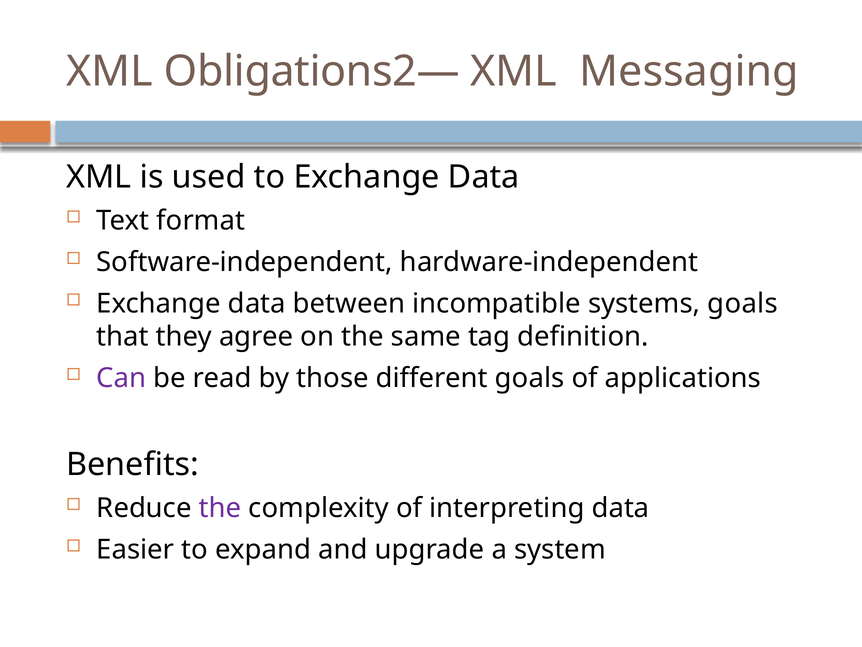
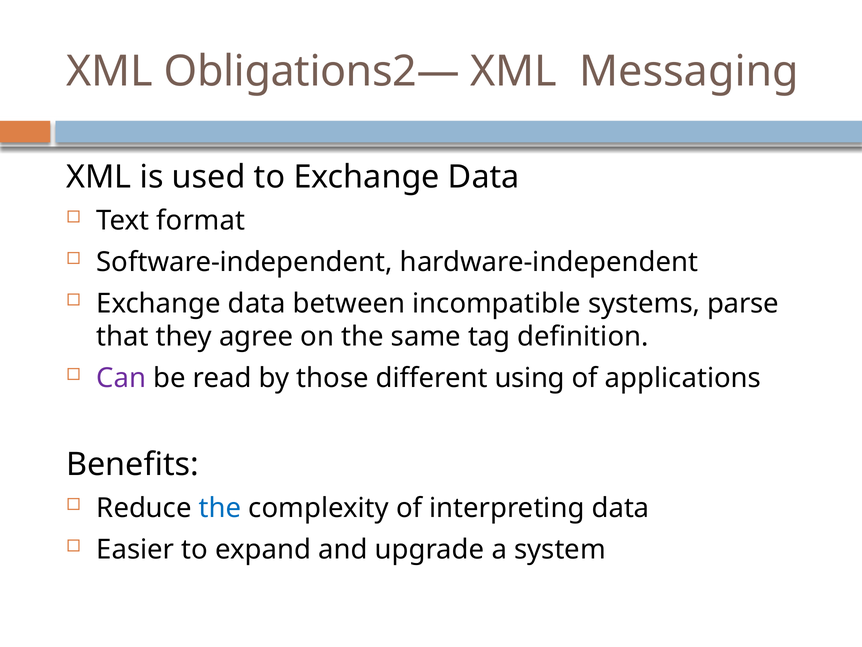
systems goals: goals -> parse
different goals: goals -> using
the at (220, 508) colour: purple -> blue
